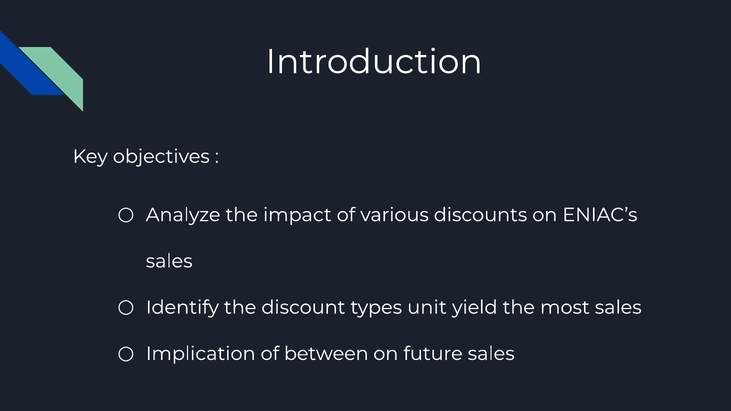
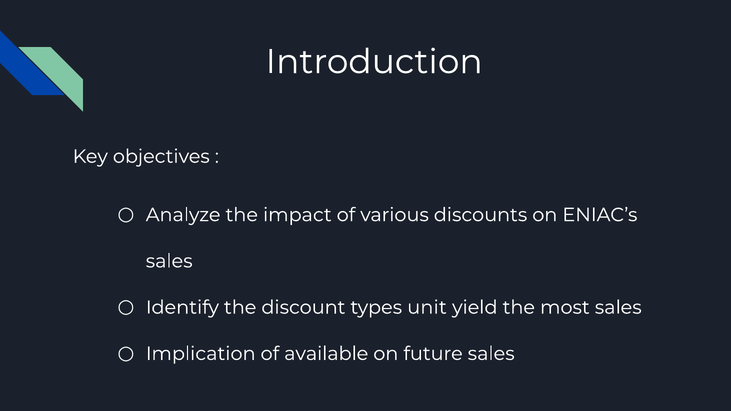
between: between -> available
